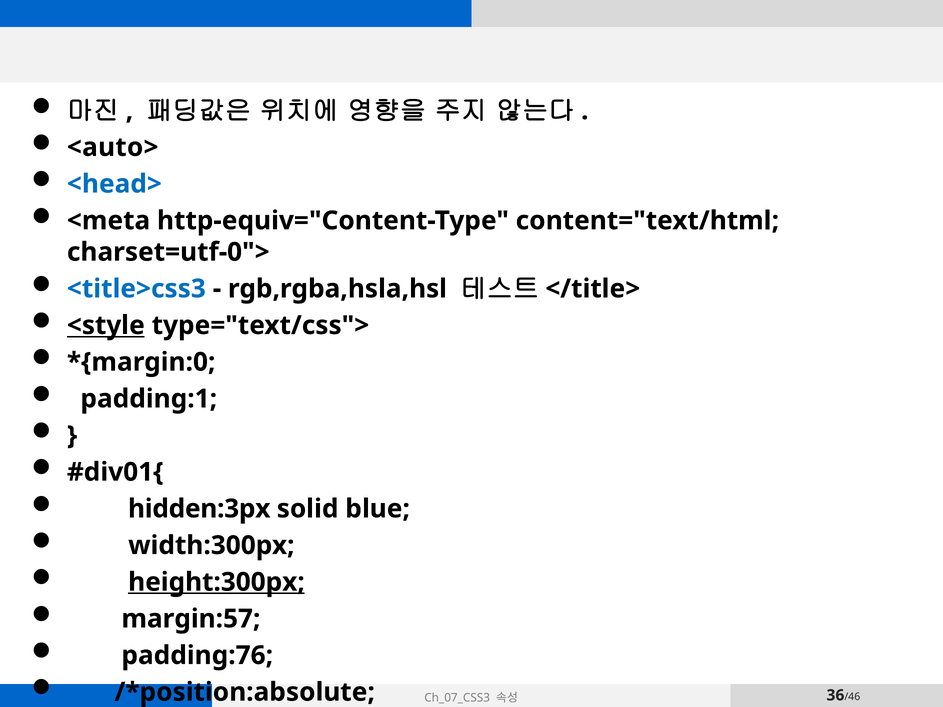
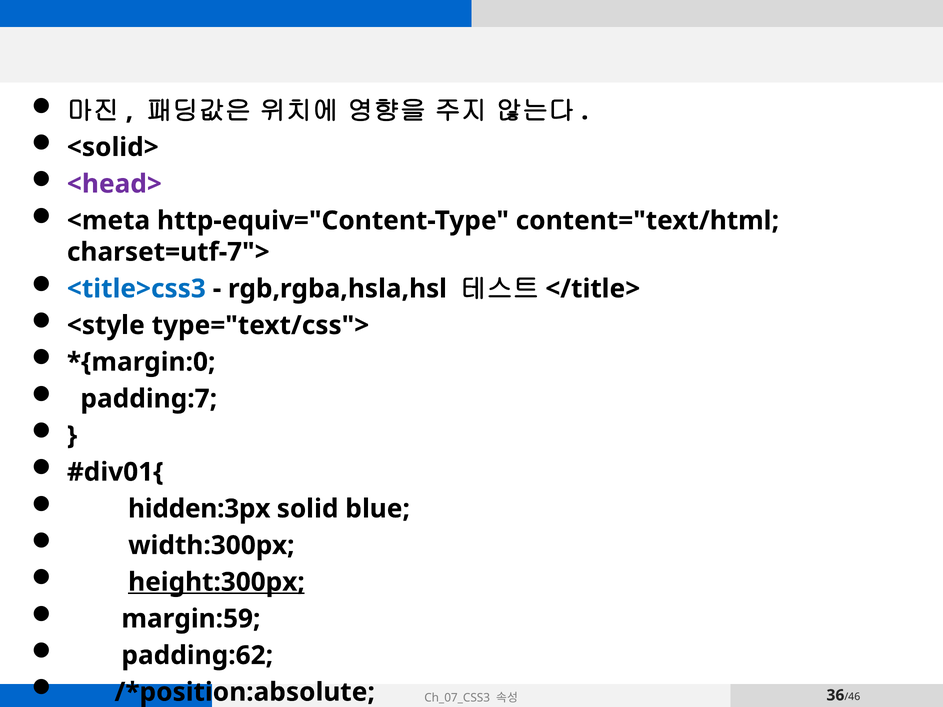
<auto>: <auto> -> <solid>
<head> colour: blue -> purple
charset=utf-0">: charset=utf-0"> -> charset=utf-7">
<style underline: present -> none
padding:1: padding:1 -> padding:7
margin:57: margin:57 -> margin:59
padding:76: padding:76 -> padding:62
